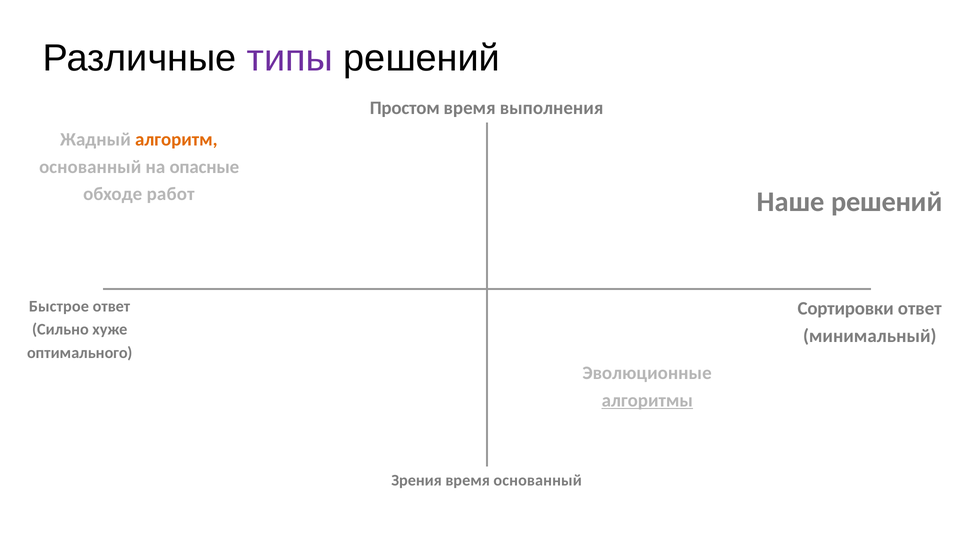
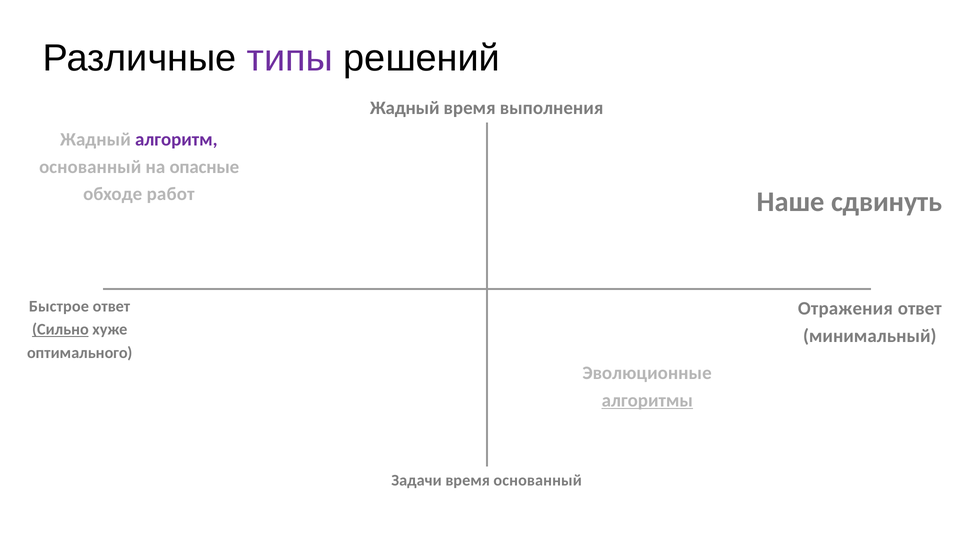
Простом at (405, 108): Простом -> Жадный
алгоритм colour: orange -> purple
Наше решений: решений -> сдвинуть
Сортировки: Сортировки -> Отражения
Сильно underline: none -> present
Зрения: Зрения -> Задачи
